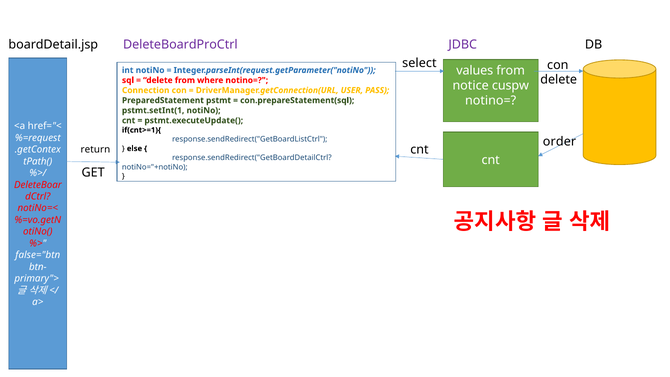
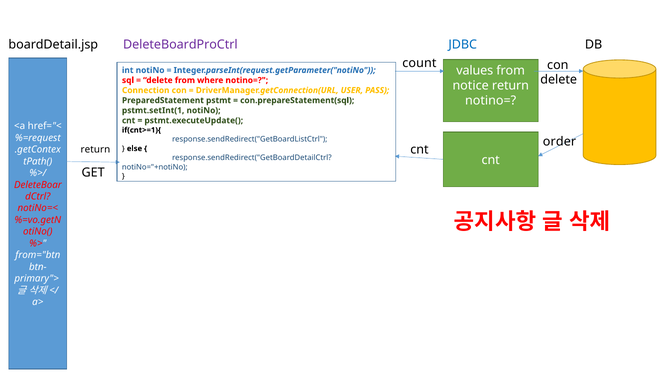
JDBC colour: purple -> blue
select: select -> count
notice cuspw: cuspw -> return
false="btn: false="btn -> from="btn
